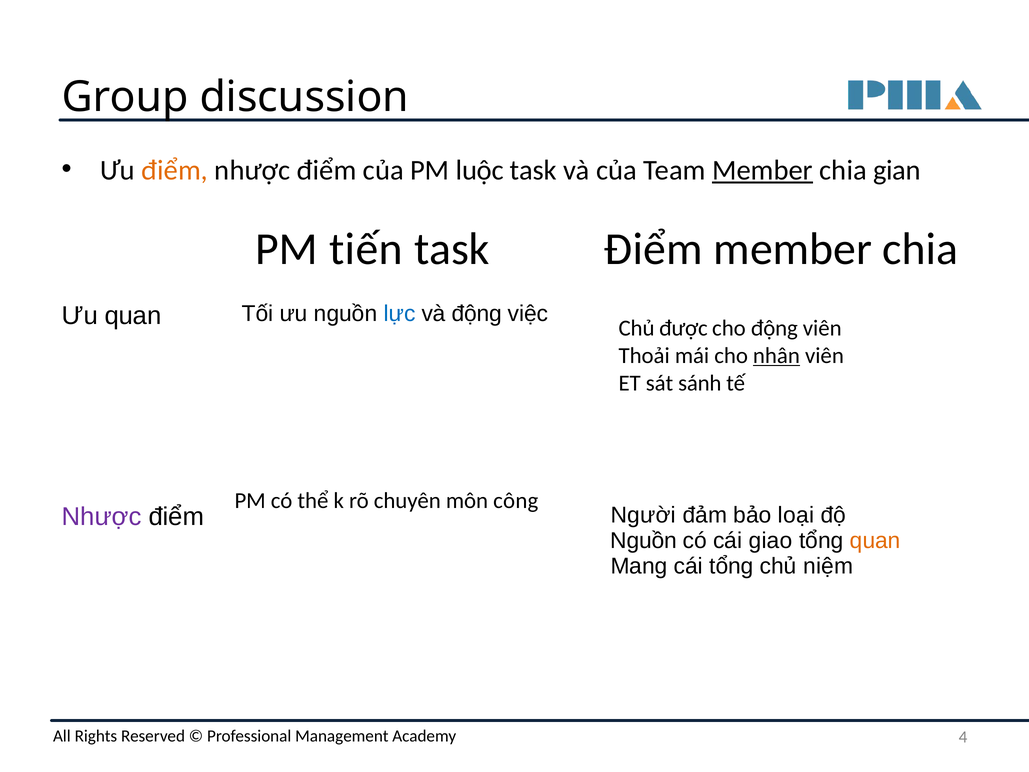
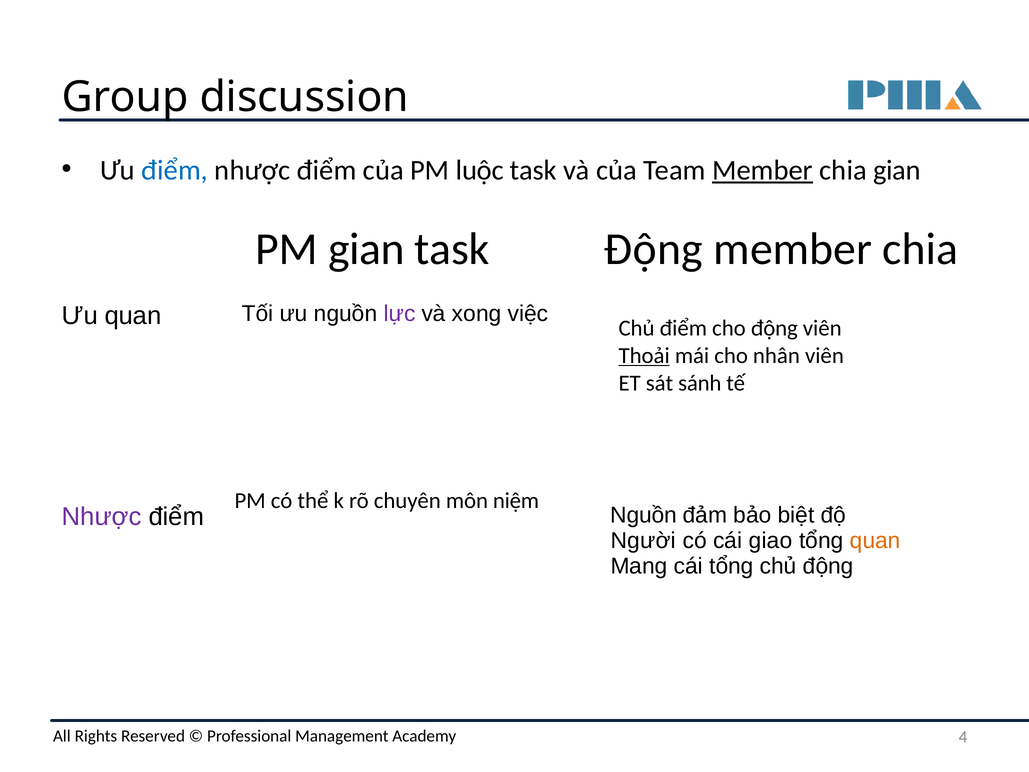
điểm at (175, 170) colour: orange -> blue
PM tiến: tiến -> gian
Điểm at (653, 249): Điểm -> Động
lực colour: blue -> purple
và động: động -> xong
Chủ được: được -> điểm
Thoải underline: none -> present
nhân underline: present -> none
công: công -> niệm
điểm Người: Người -> Nguồn
loại: loại -> biệt
Nguồn at (644, 540): Nguồn -> Người
chủ niệm: niệm -> động
